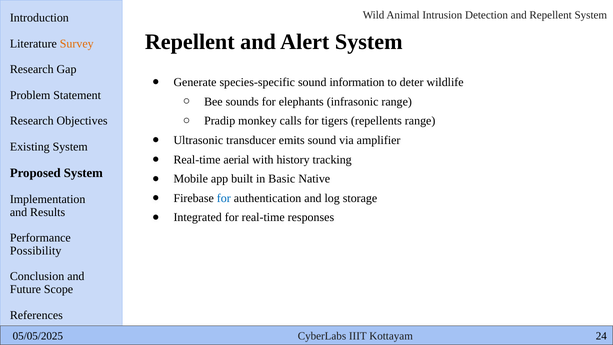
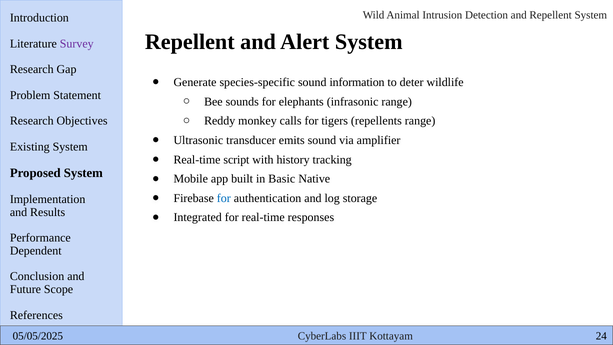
Survey colour: orange -> purple
Pradip: Pradip -> Reddy
aerial: aerial -> script
Possibility: Possibility -> Dependent
